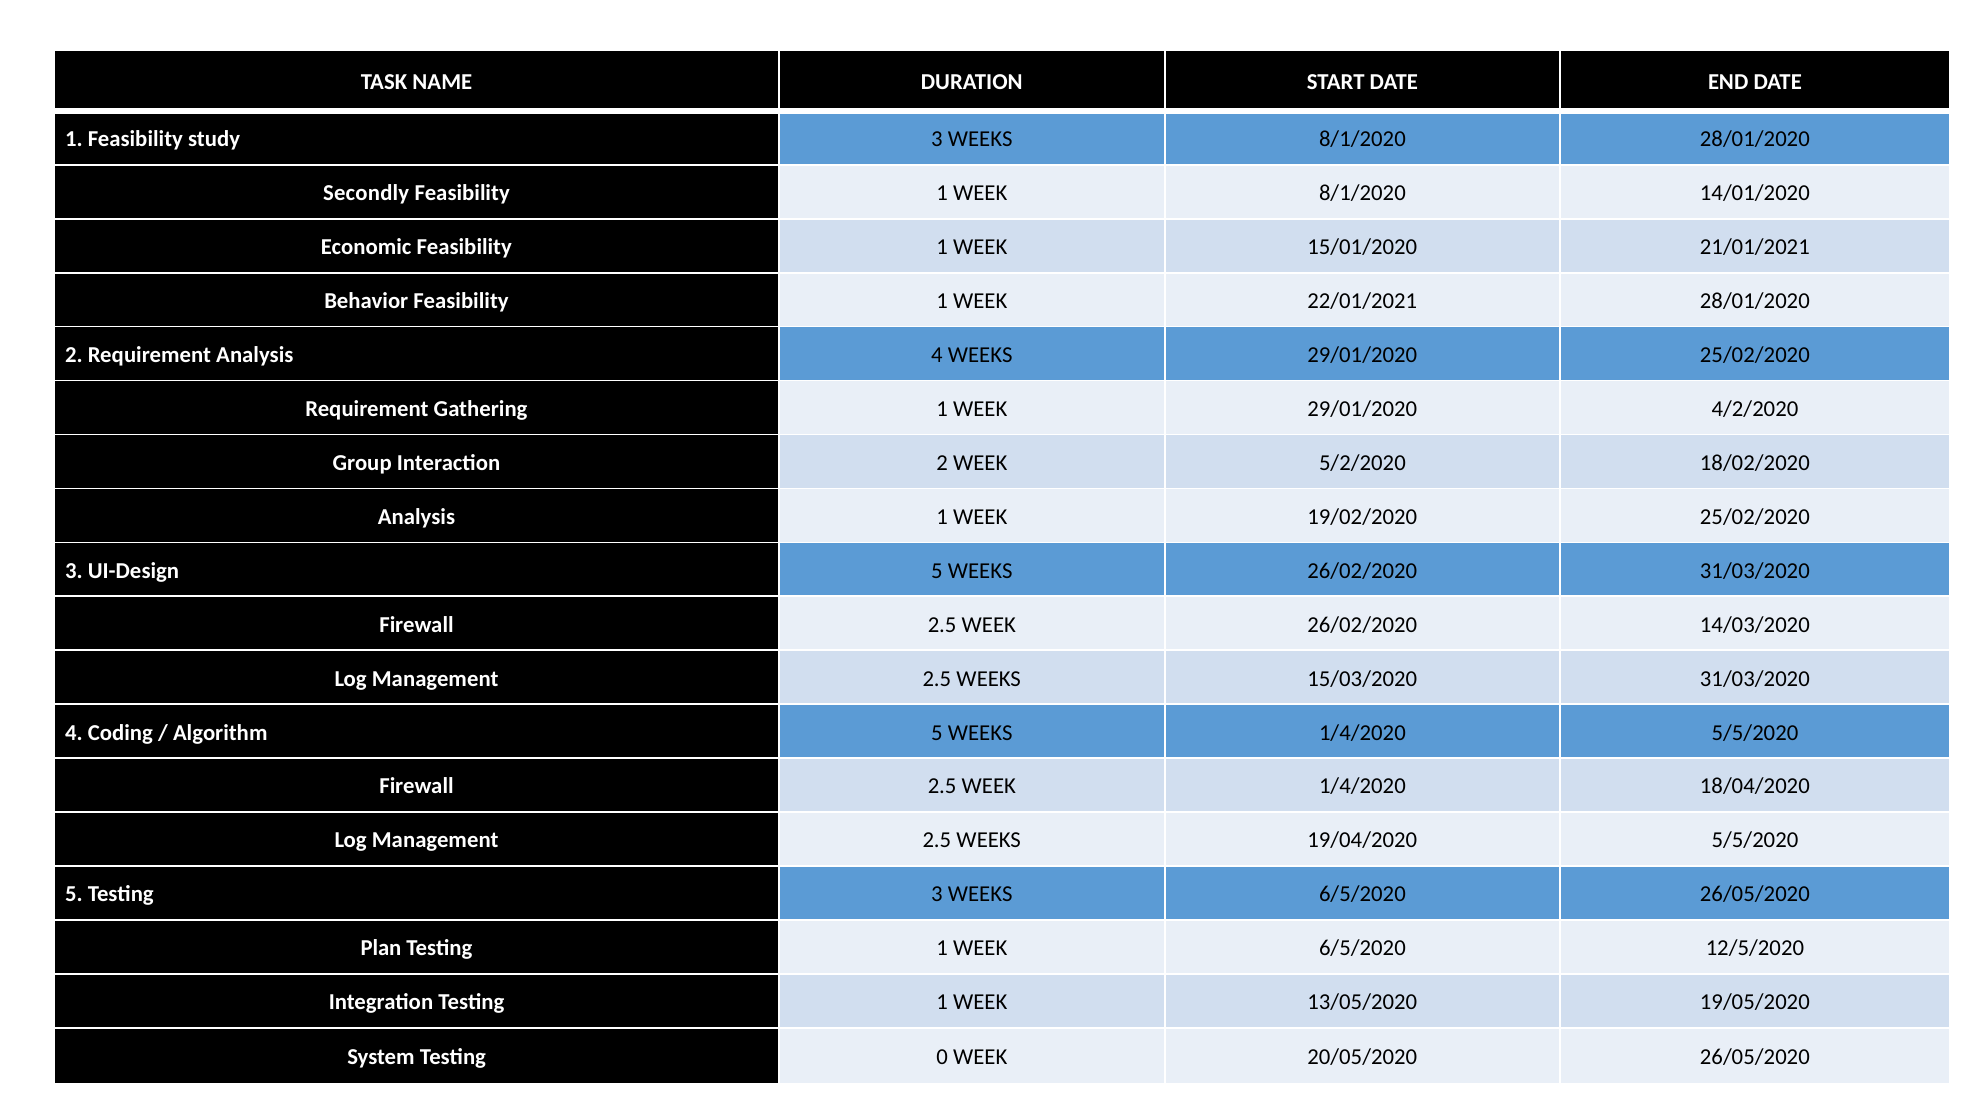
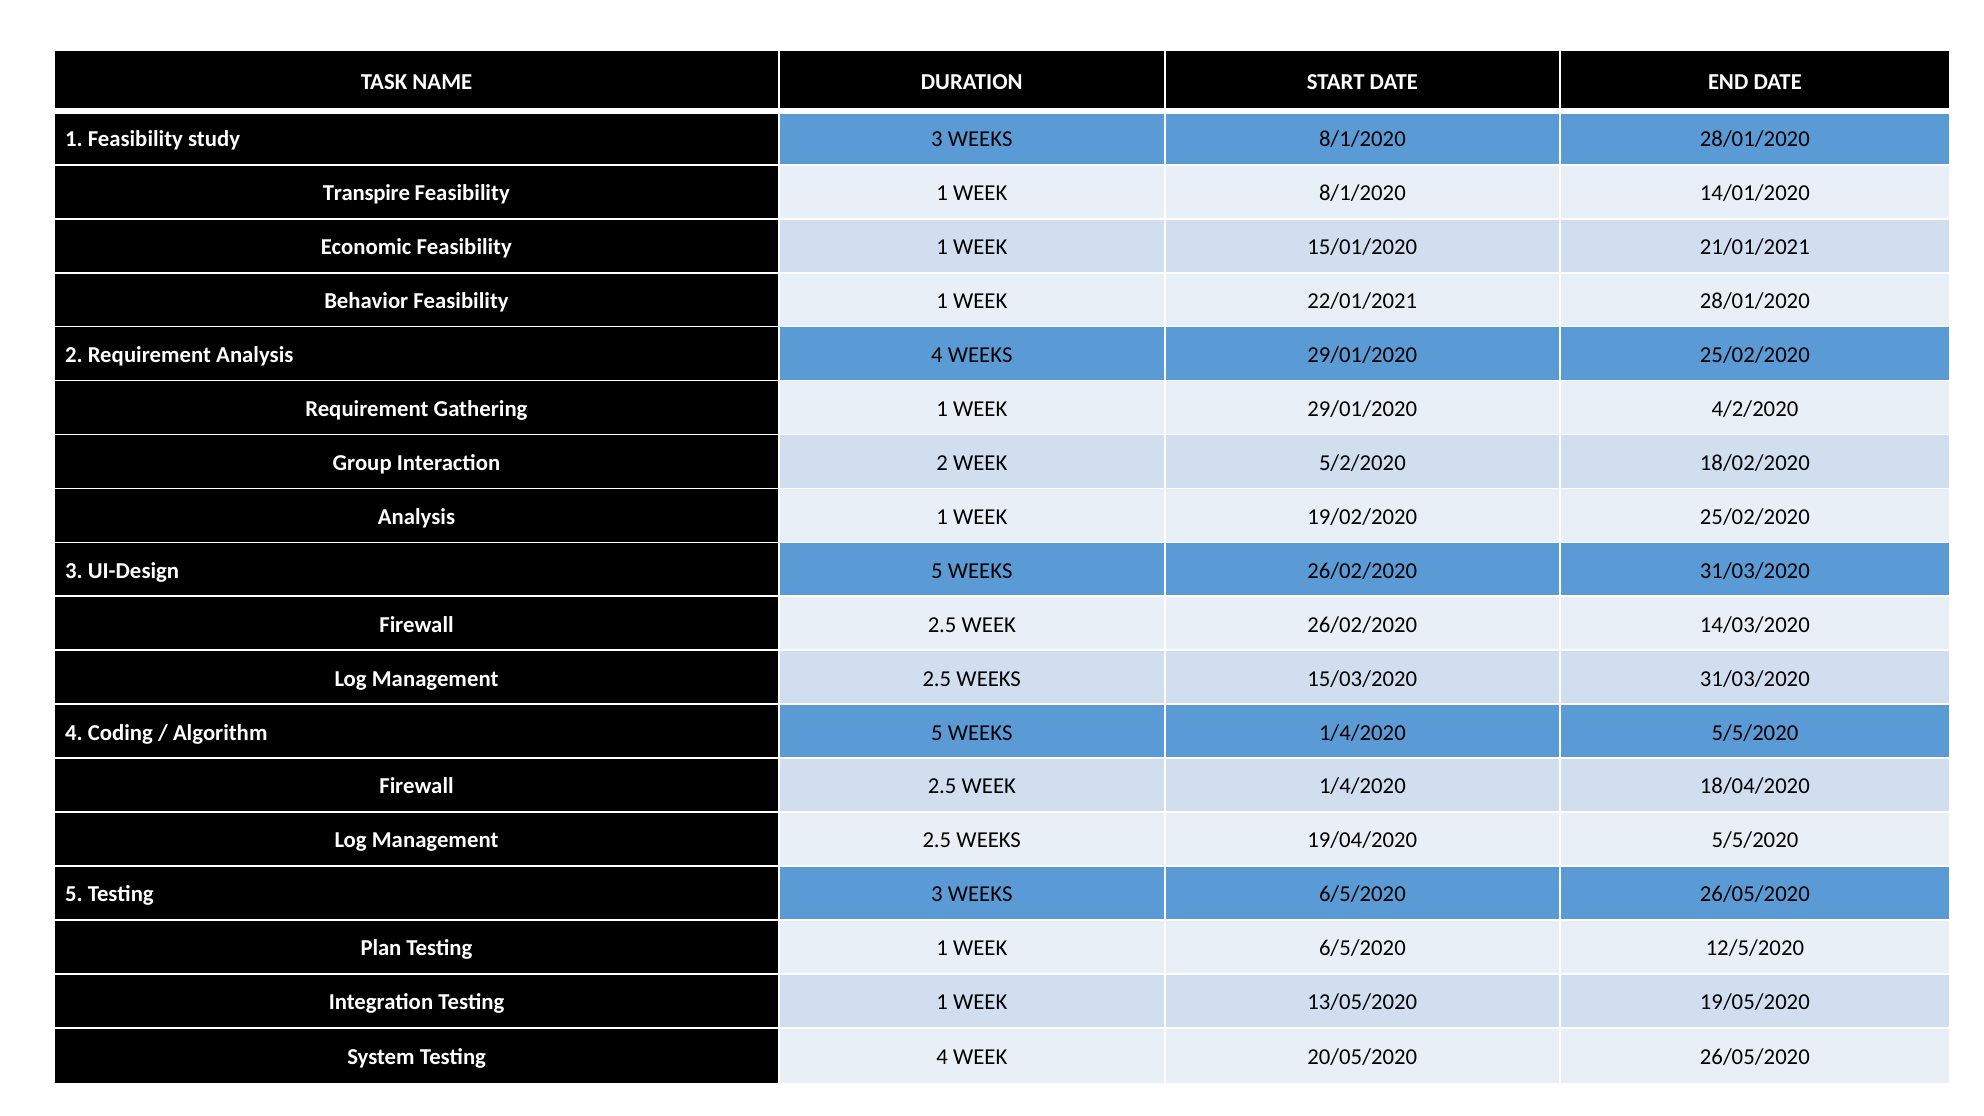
Secondly: Secondly -> Transpire
Testing 0: 0 -> 4
